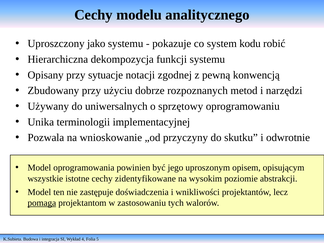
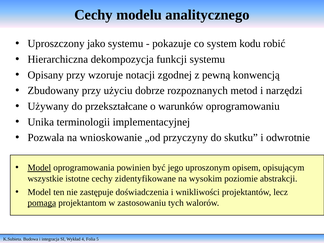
sytuacje: sytuacje -> wzoruje
uniwersalnych: uniwersalnych -> przekształcane
sprzętowy: sprzętowy -> warunków
Model at (39, 168) underline: none -> present
